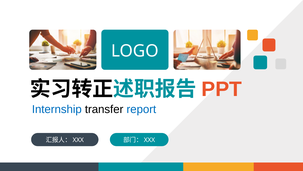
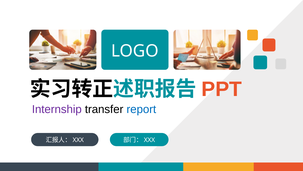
Internship colour: blue -> purple
